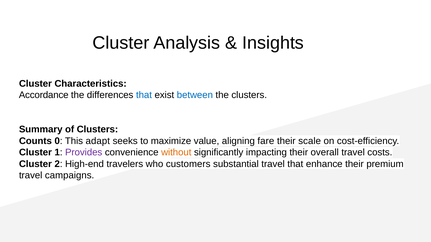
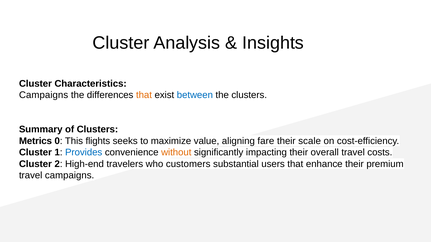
Accordance at (44, 95): Accordance -> Campaigns
that at (144, 95) colour: blue -> orange
Counts: Counts -> Metrics
adapt: adapt -> flights
Provides colour: purple -> blue
substantial travel: travel -> users
